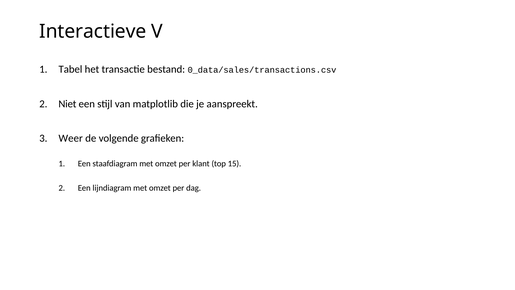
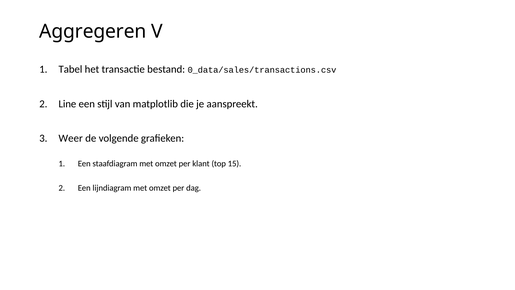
Interactieve: Interactieve -> Aggregeren
Niet: Niet -> Line
